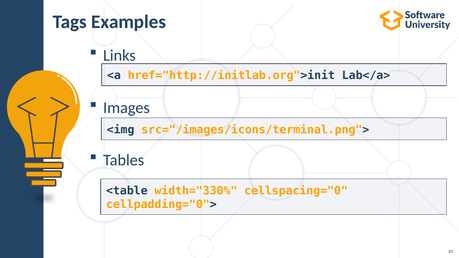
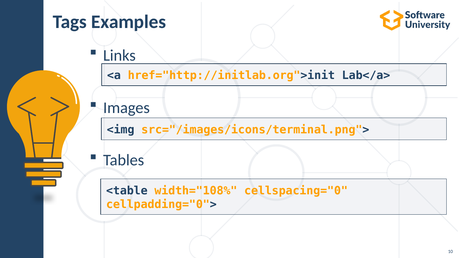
width="330%: width="330% -> width="108%
